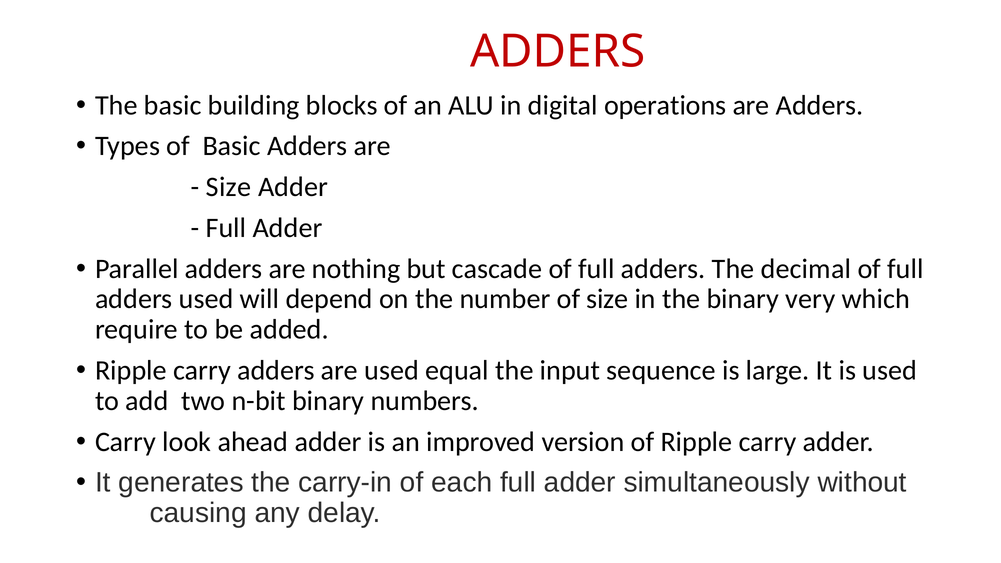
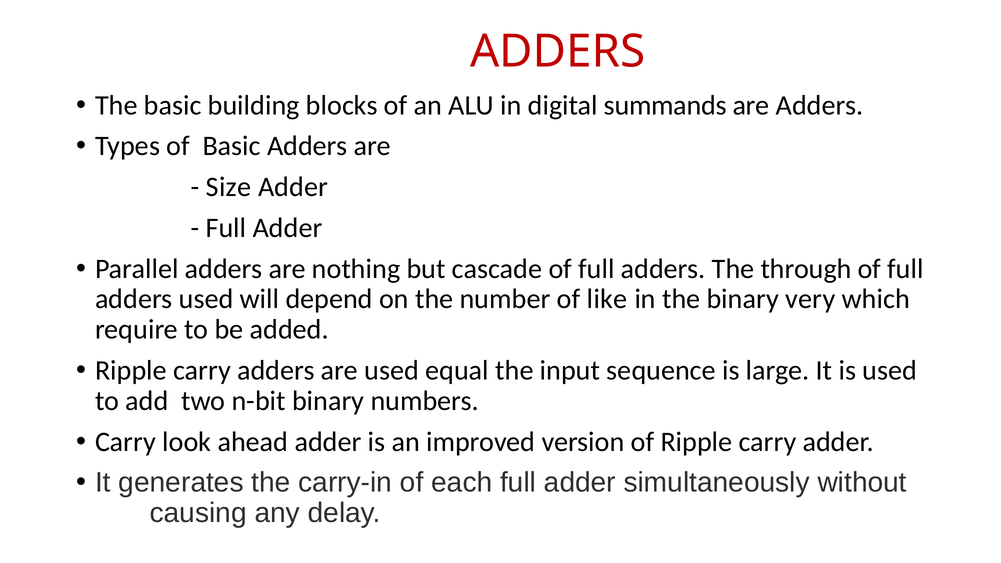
operations: operations -> summands
decimal: decimal -> through
of size: size -> like
